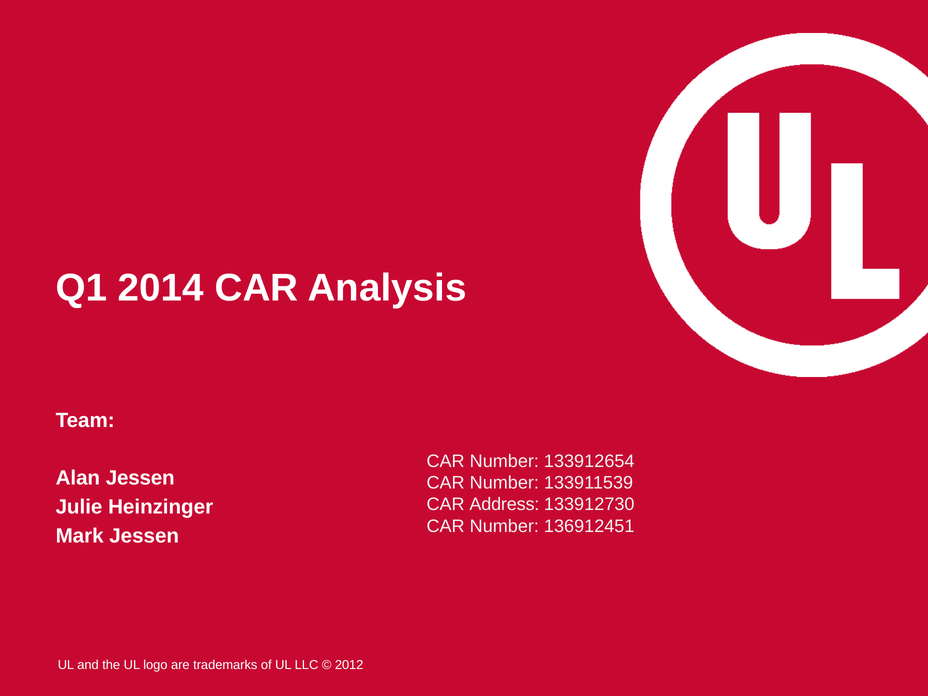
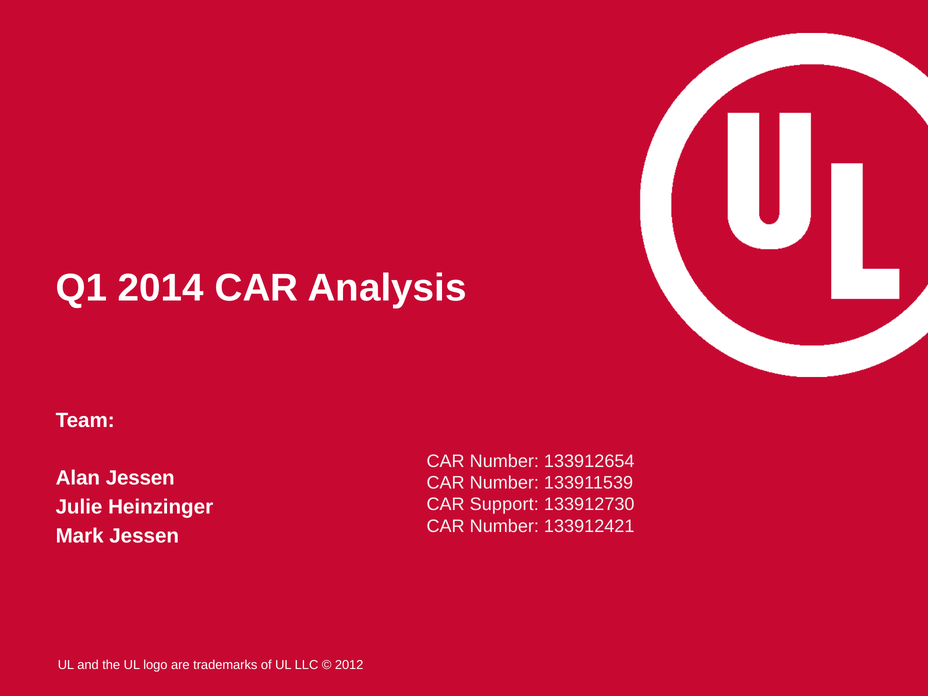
Address: Address -> Support
136912451: 136912451 -> 133912421
